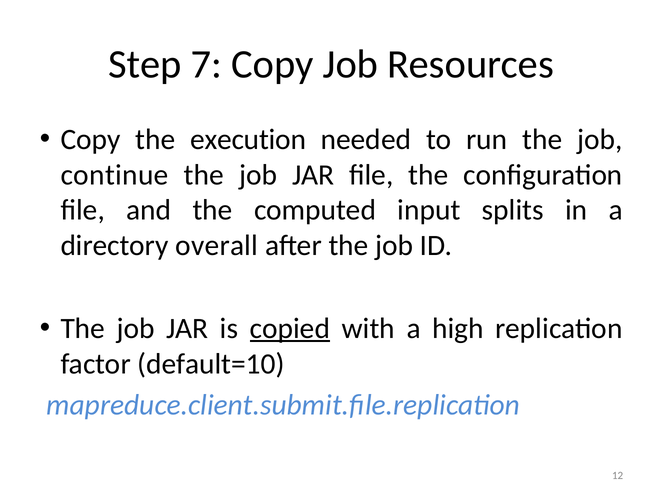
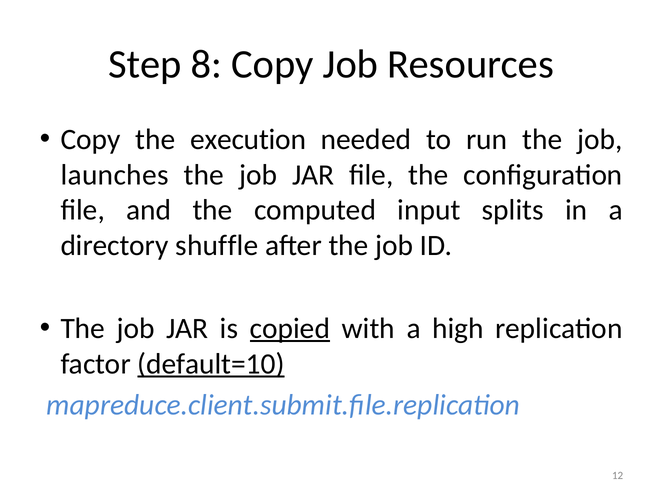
7: 7 -> 8
continue: continue -> launches
overall: overall -> shuffle
default=10 underline: none -> present
